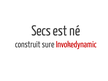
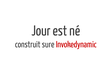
Secs: Secs -> Jour
